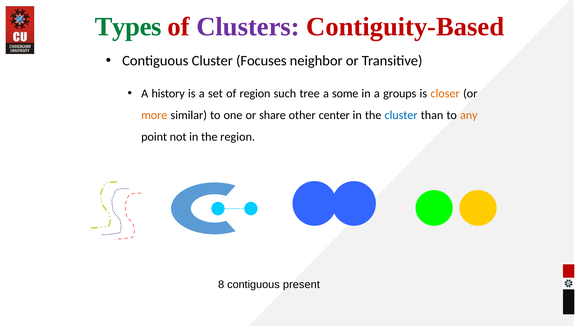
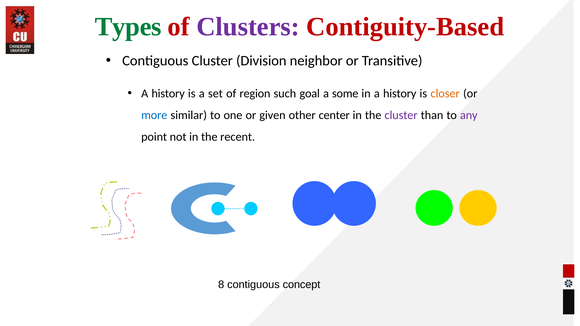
Focuses: Focuses -> Division
tree: tree -> goal
in a groups: groups -> history
more colour: orange -> blue
share: share -> given
cluster at (401, 115) colour: blue -> purple
any colour: orange -> purple
the region: region -> recent
present: present -> concept
